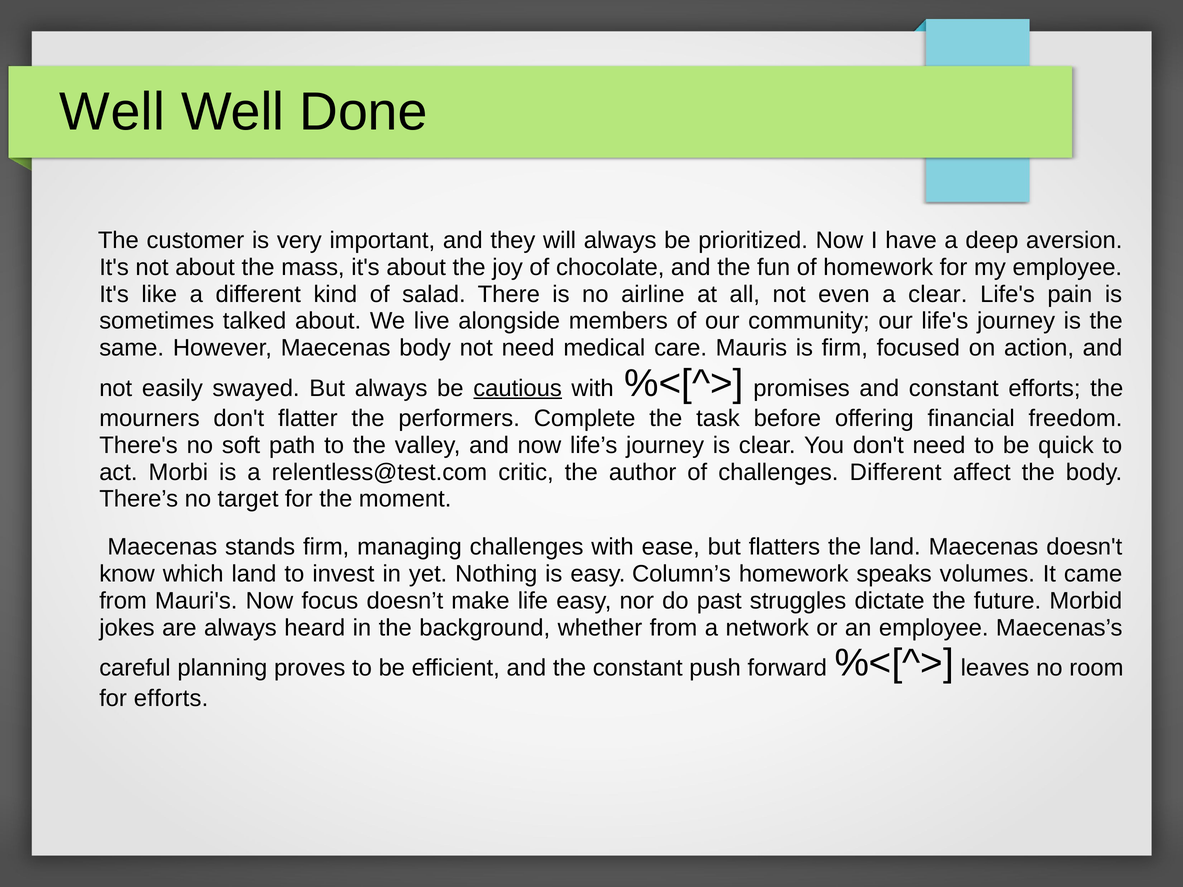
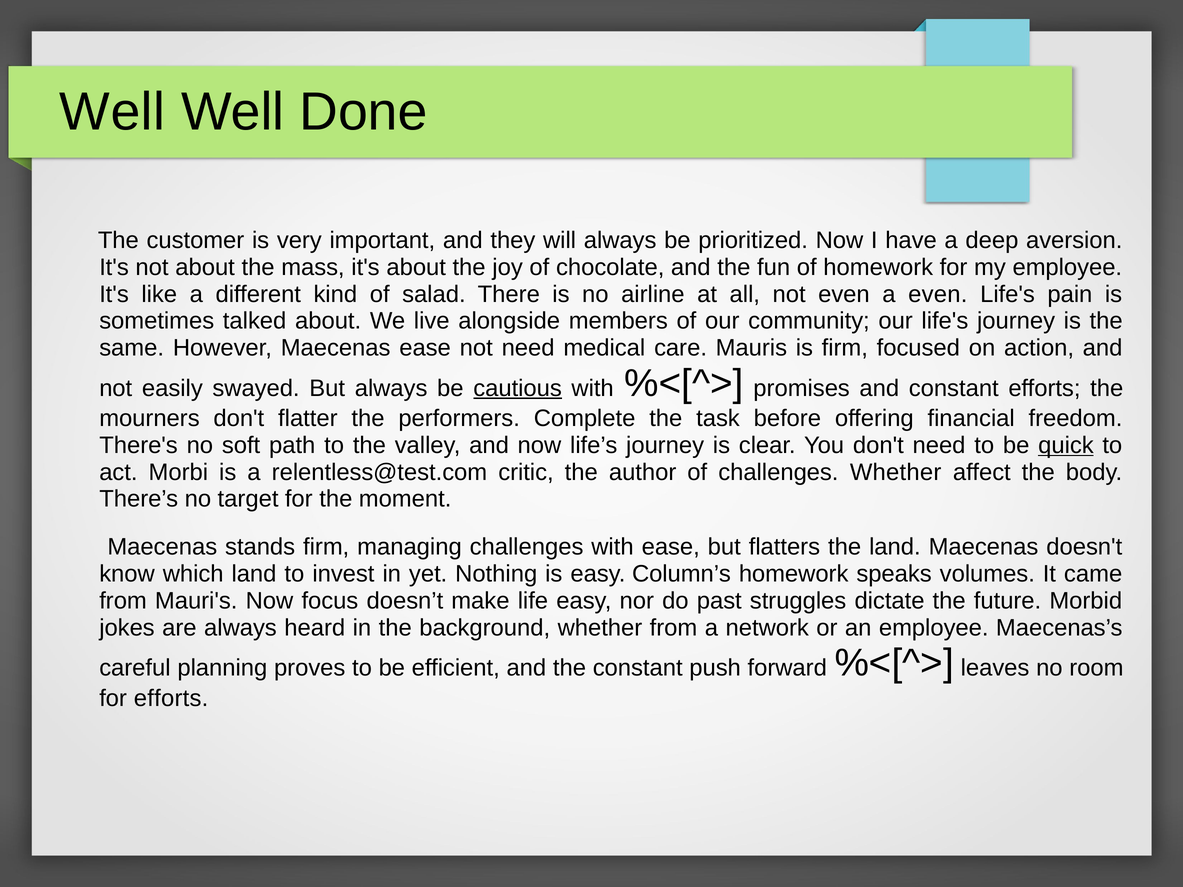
a clear: clear -> even
Maecenas body: body -> ease
quick underline: none -> present
challenges Different: Different -> Whether
